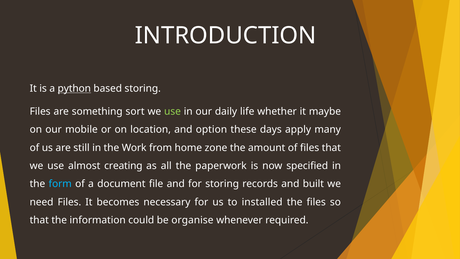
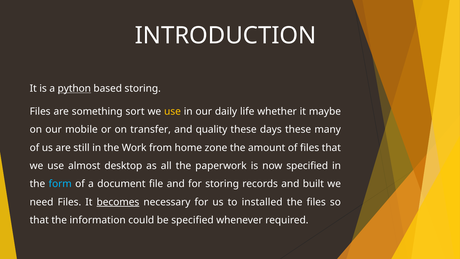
use at (173, 111) colour: light green -> yellow
location: location -> transfer
option: option -> quality
days apply: apply -> these
creating: creating -> desktop
becomes underline: none -> present
be organise: organise -> specified
